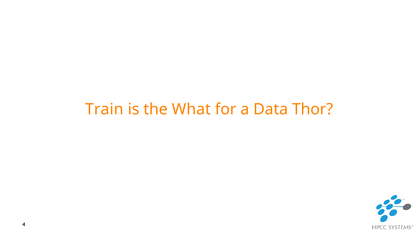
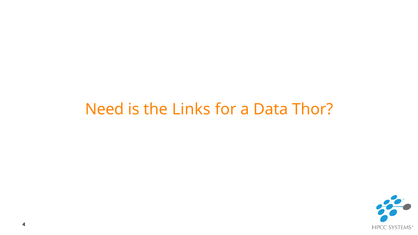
Train: Train -> Need
What: What -> Links
